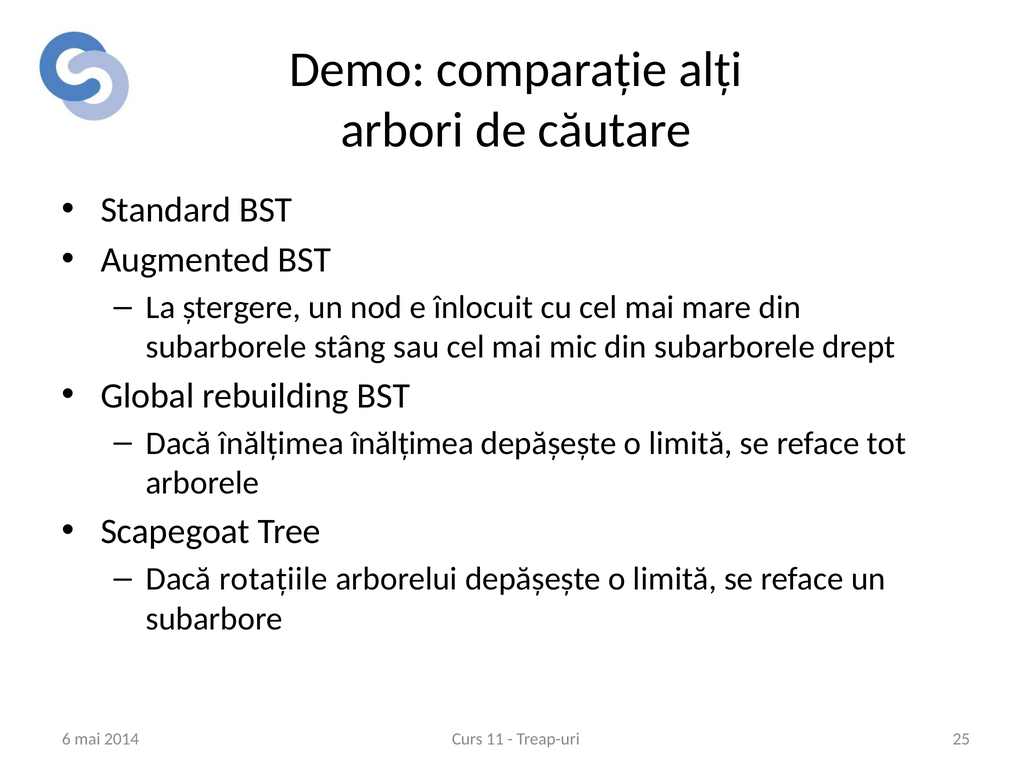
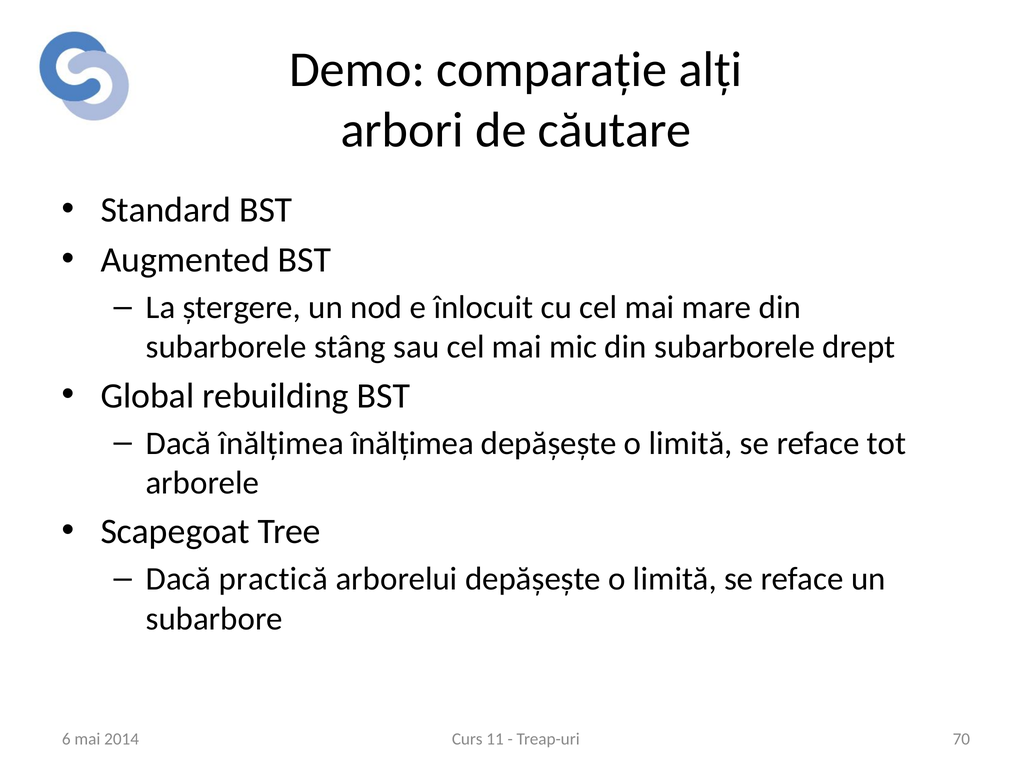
rotațiile: rotațiile -> practică
25: 25 -> 70
